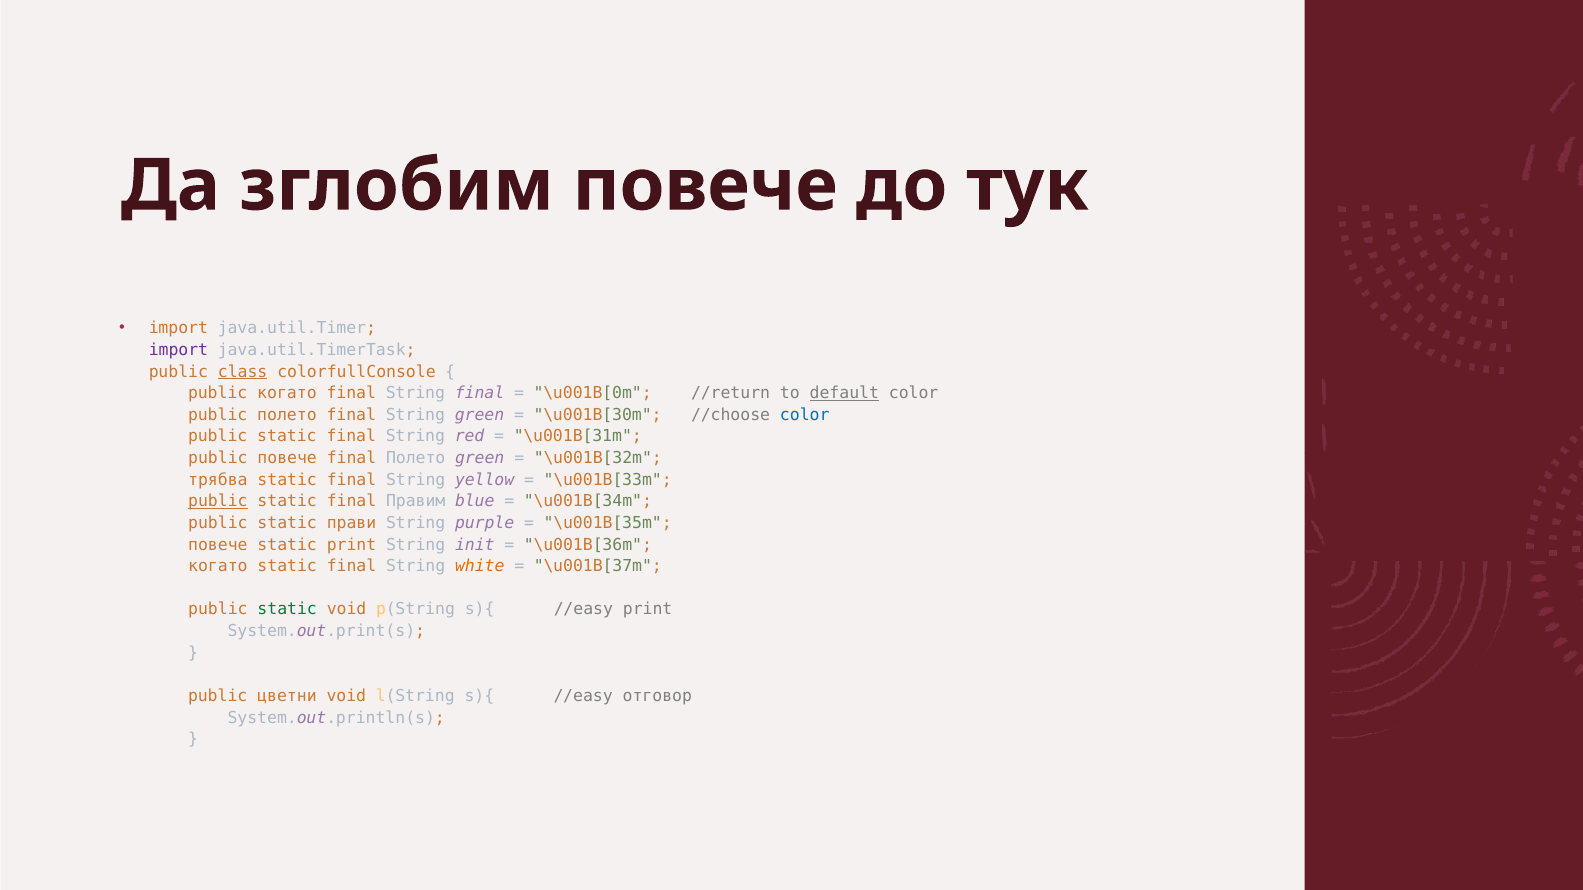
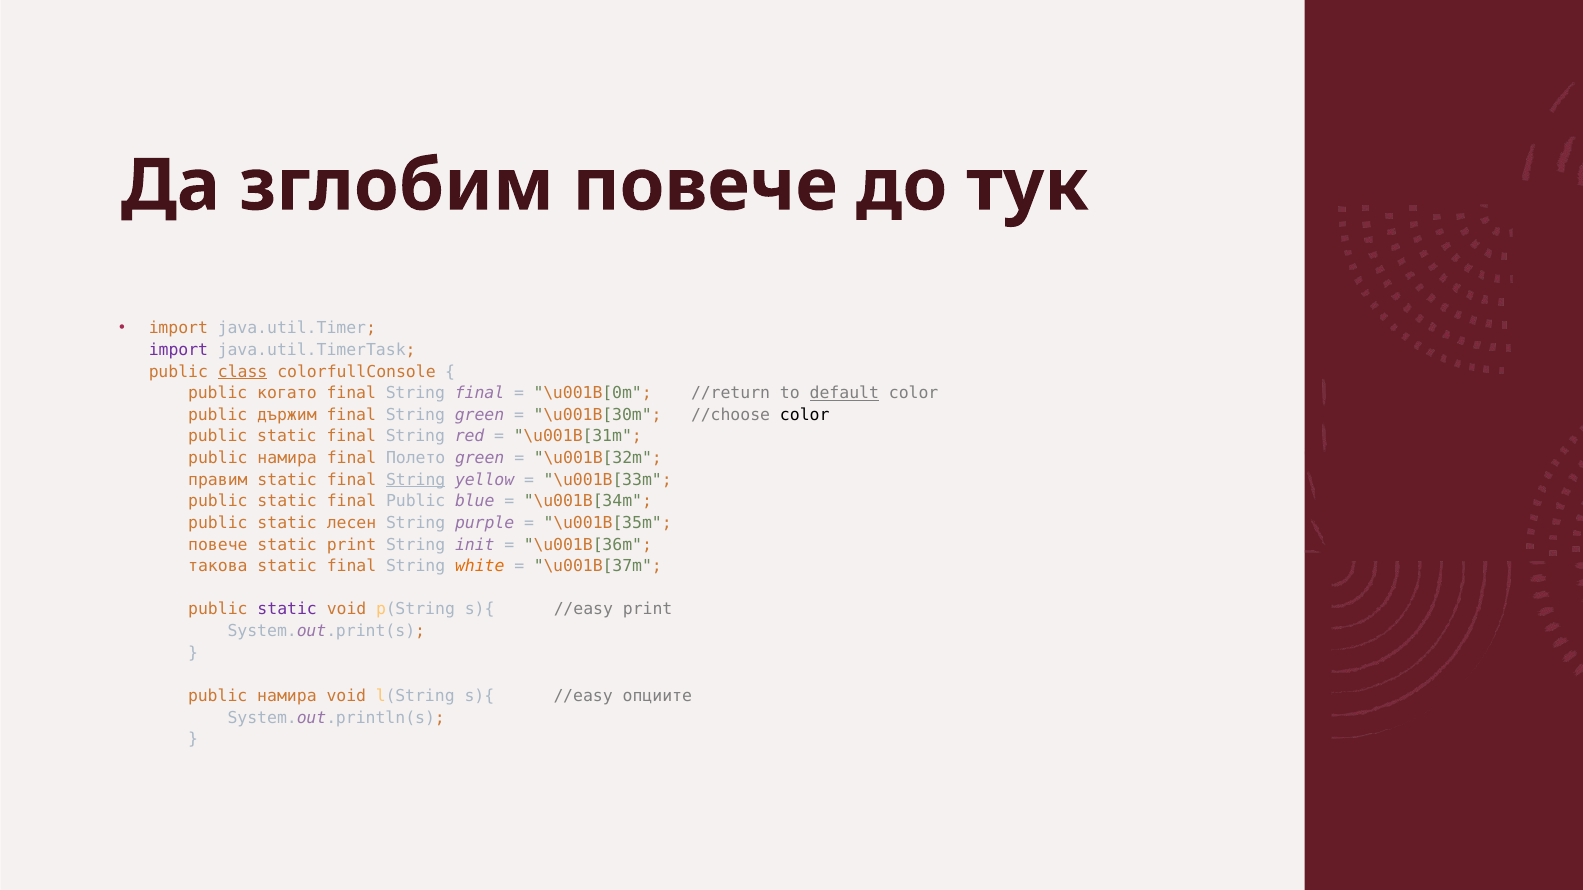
public полето: полето -> държим
color at (805, 415) colour: blue -> black
повече at (287, 458): повече -> намира
трябва: трябва -> правим
String at (416, 480) underline: none -> present
public at (218, 502) underline: present -> none
final Правим: Правим -> Public
прави: прави -> лесен
когато at (218, 567): когато -> такова
static at (287, 610) colour: green -> purple
цветни at (287, 696): цветни -> намира
отговор: отговор -> опциите
